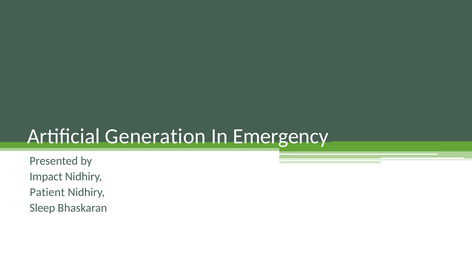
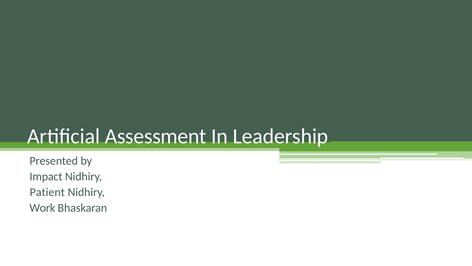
Generation: Generation -> Assessment
Emergency: Emergency -> Leadership
Sleep: Sleep -> Work
